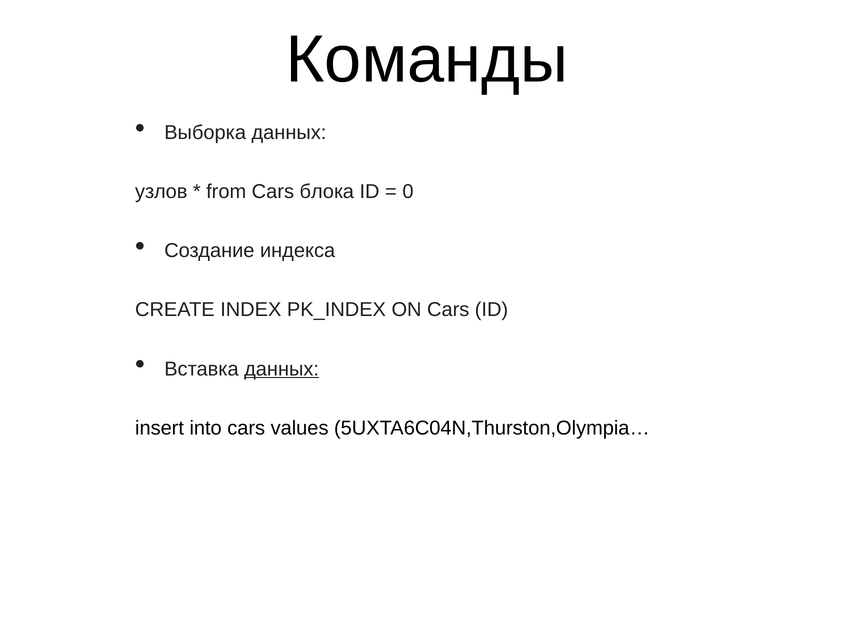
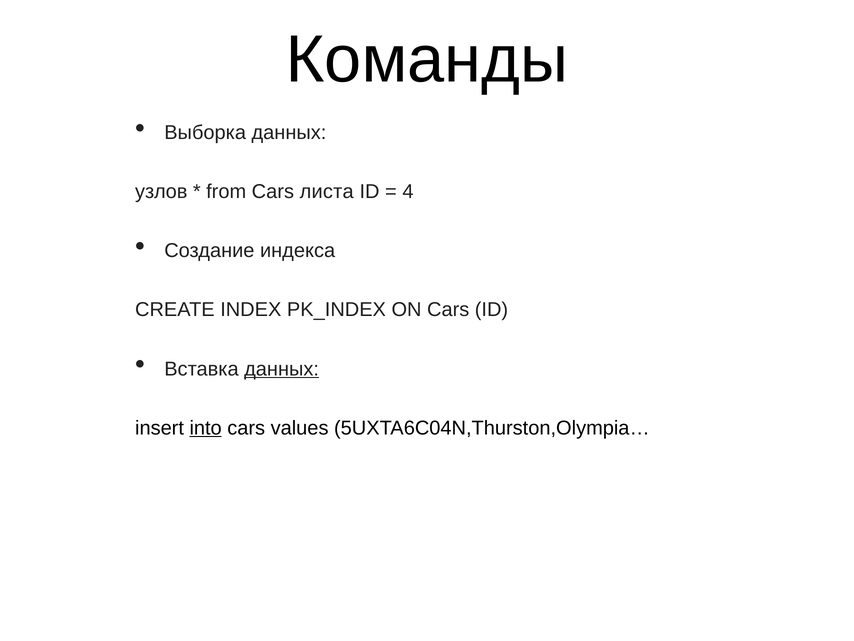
блока: блока -> листа
0: 0 -> 4
into underline: none -> present
